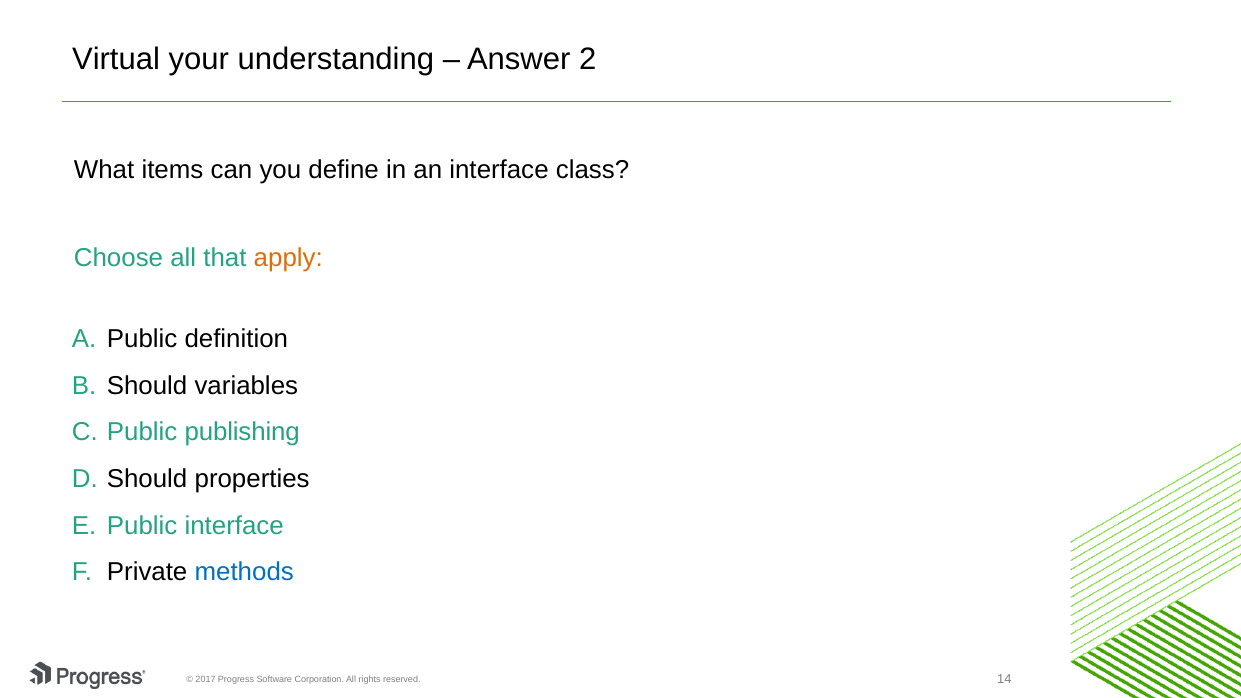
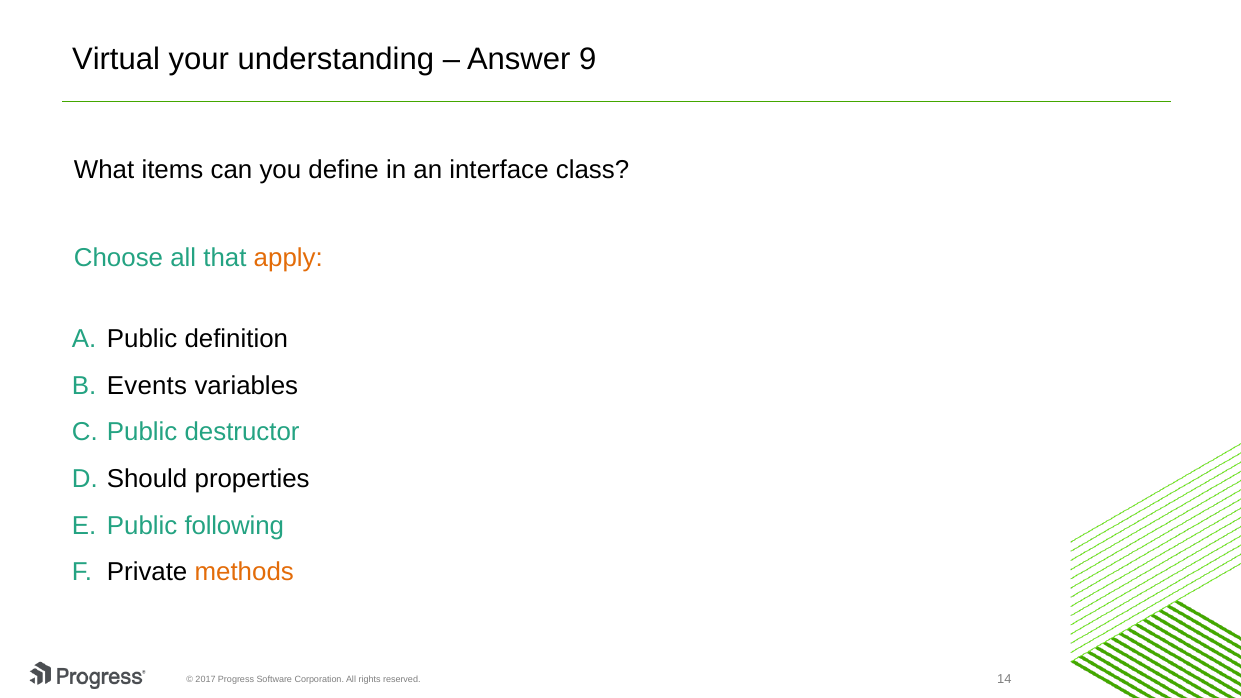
2: 2 -> 9
Should at (147, 386): Should -> Events
publishing: publishing -> destructor
Public interface: interface -> following
methods colour: blue -> orange
